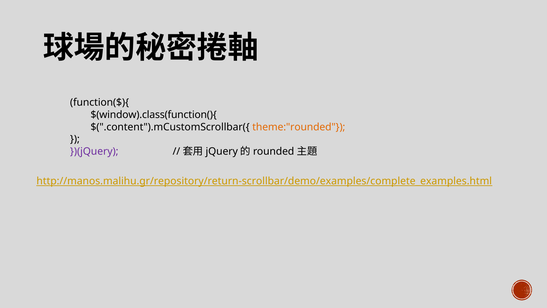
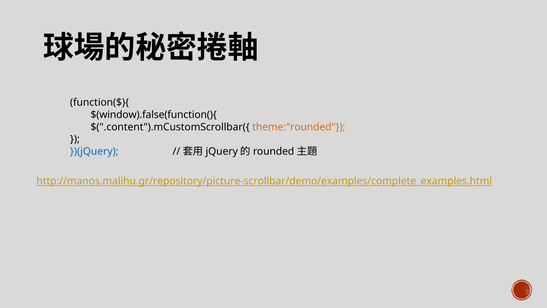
$(window).class(function(){: $(window).class(function(){ -> $(window).false(function(){
})(jQuery colour: purple -> blue
http://manos.malihu.gr/repository/return-scrollbar/demo/examples/complete_examples.html: http://manos.malihu.gr/repository/return-scrollbar/demo/examples/complete_examples.html -> http://manos.malihu.gr/repository/picture-scrollbar/demo/examples/complete_examples.html
